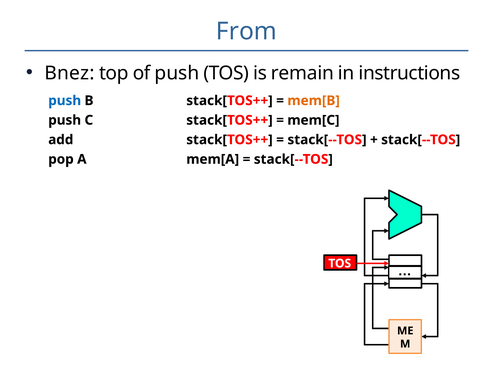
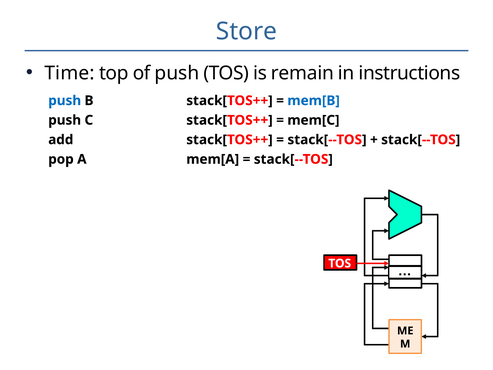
From: From -> Store
Bnez: Bnez -> Time
mem[B colour: orange -> blue
